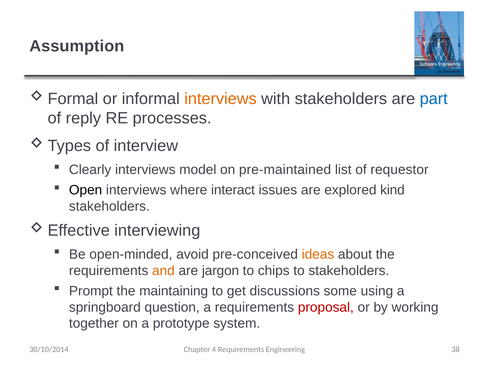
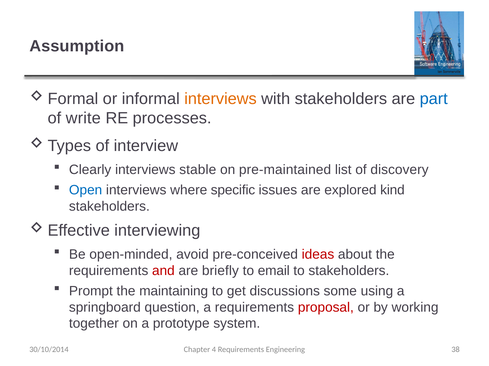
reply: reply -> write
model: model -> stable
requestor: requestor -> discovery
Open colour: black -> blue
interact: interact -> specific
ideas colour: orange -> red
and colour: orange -> red
jargon: jargon -> briefly
chips: chips -> email
